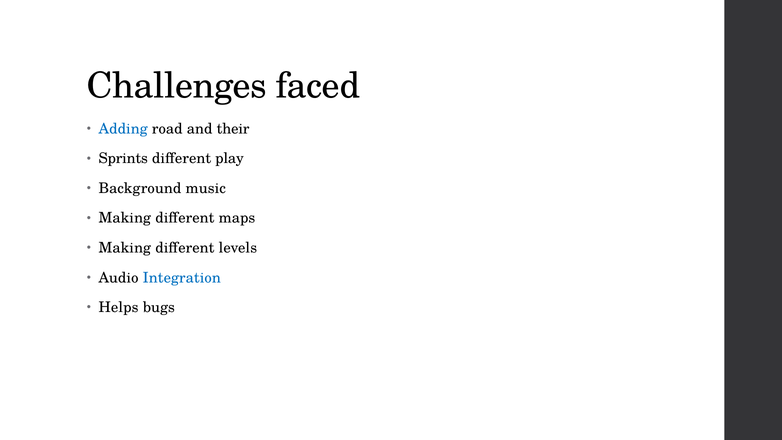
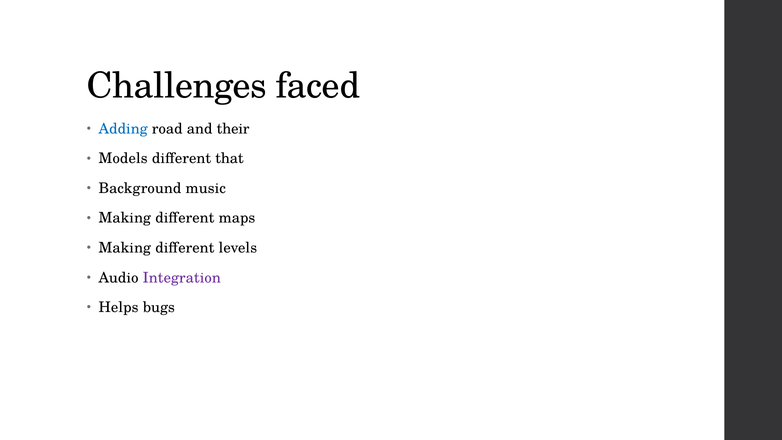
Sprints: Sprints -> Models
play: play -> that
Integration colour: blue -> purple
